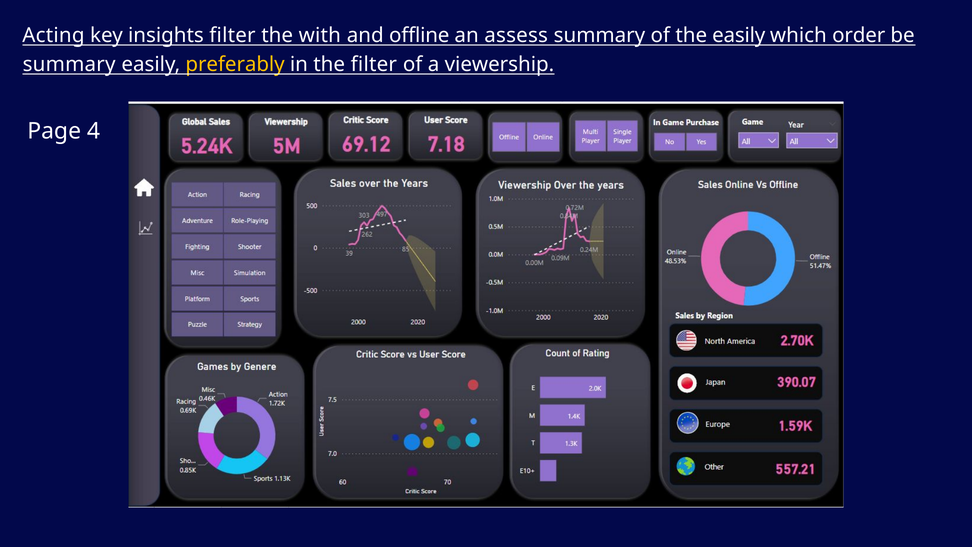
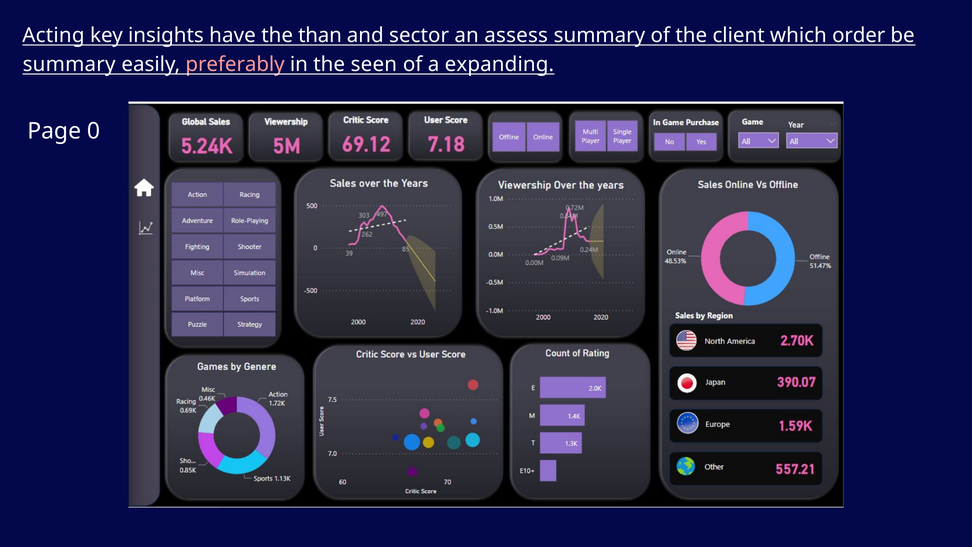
insights filter: filter -> have
with: with -> than
offline: offline -> sector
the easily: easily -> client
preferably colour: yellow -> pink
the filter: filter -> seen
viewership: viewership -> expanding
4: 4 -> 0
